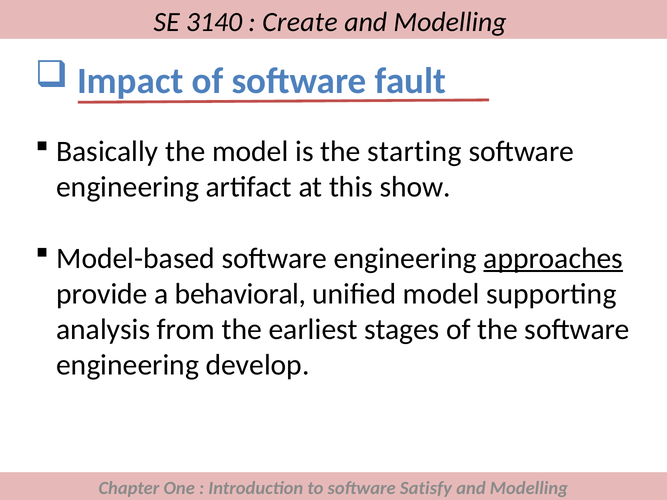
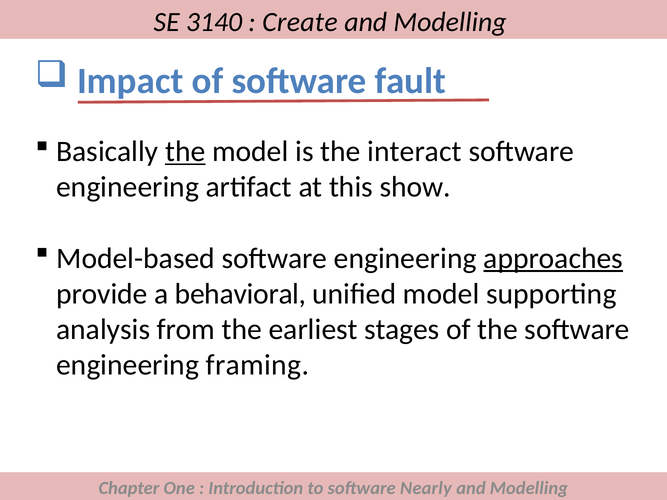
the at (185, 152) underline: none -> present
starting: starting -> interact
develop: develop -> framing
Satisfy: Satisfy -> Nearly
